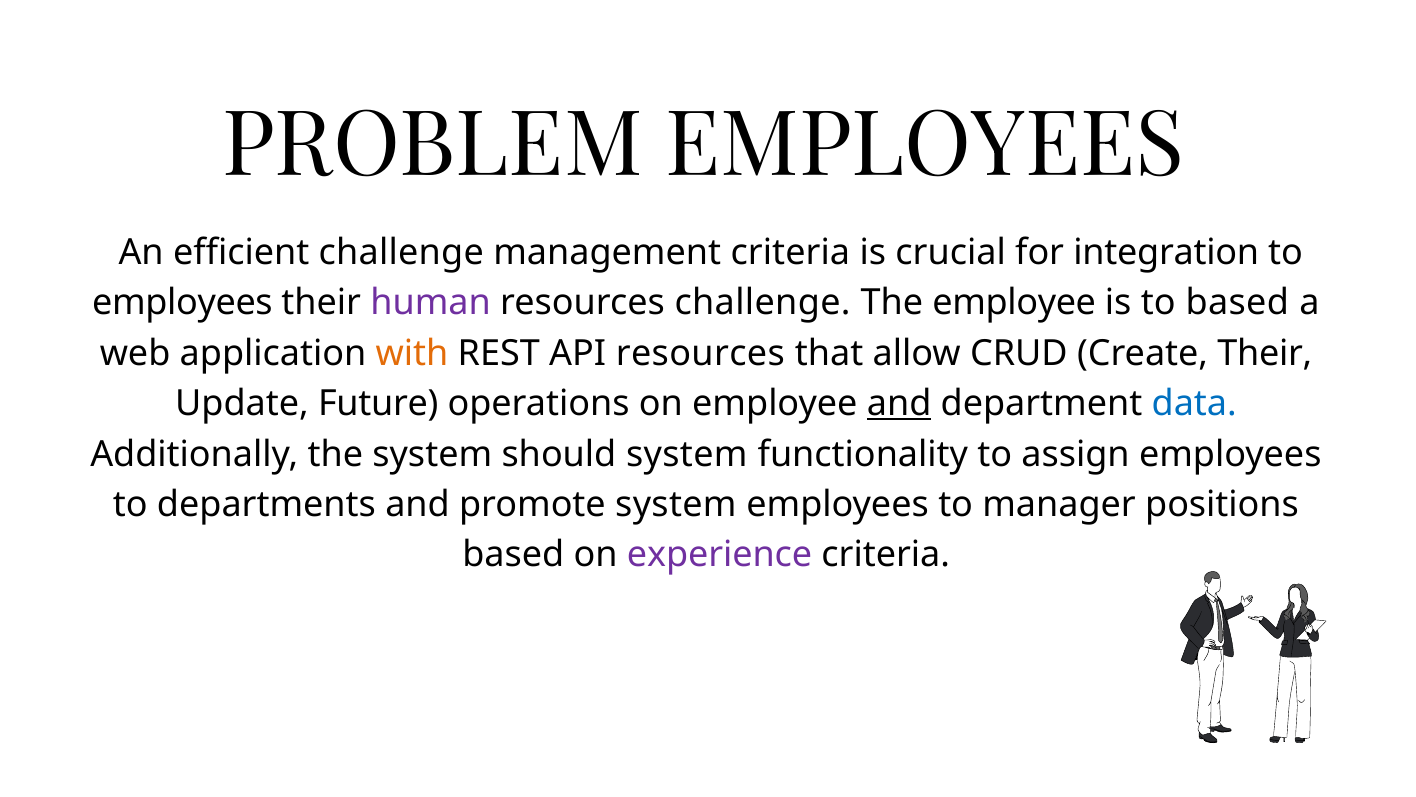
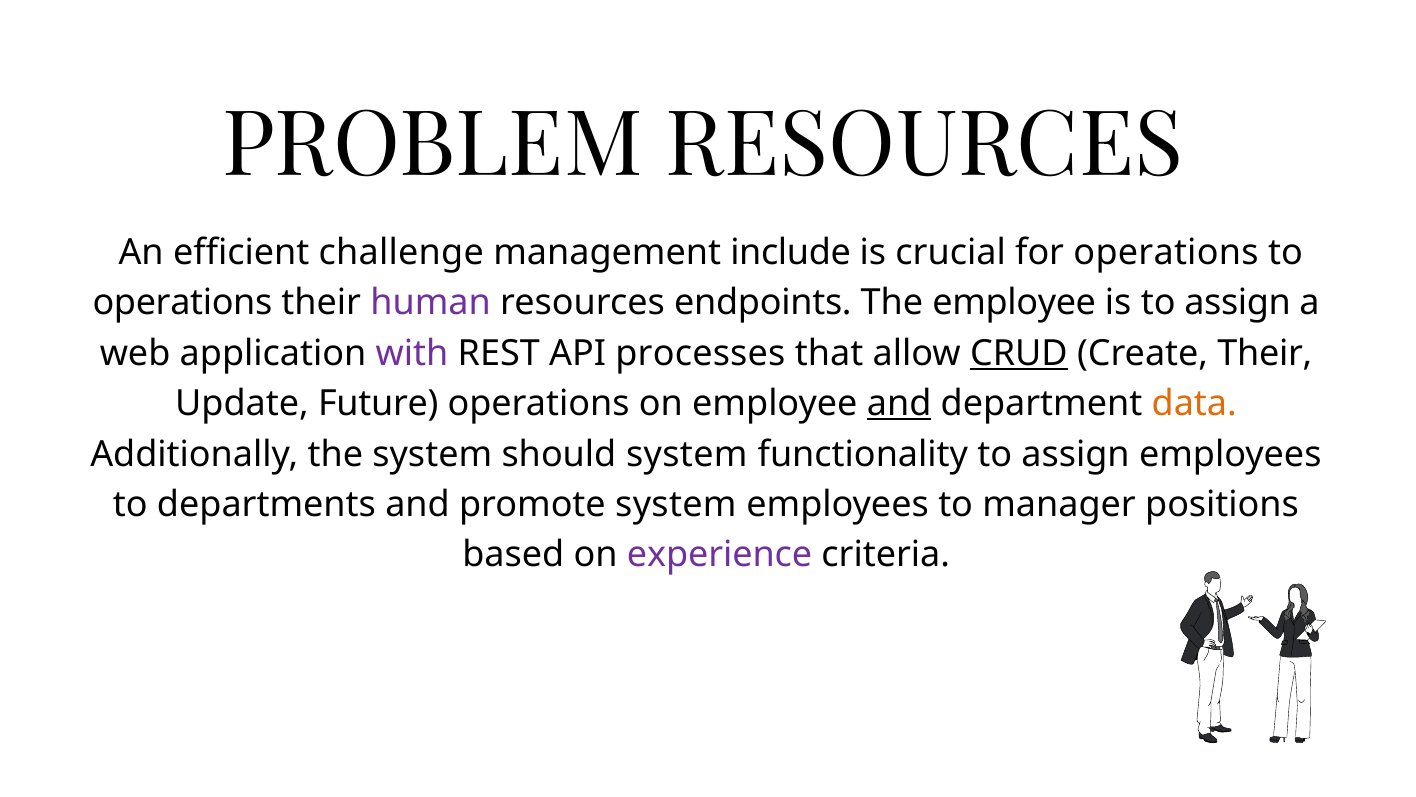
PROBLEM EMPLOYEES: EMPLOYEES -> RESOURCES
management criteria: criteria -> include
for integration: integration -> operations
employees at (182, 303): employees -> operations
resources challenge: challenge -> endpoints
is to based: based -> assign
with colour: orange -> purple
API resources: resources -> processes
CRUD underline: none -> present
data colour: blue -> orange
